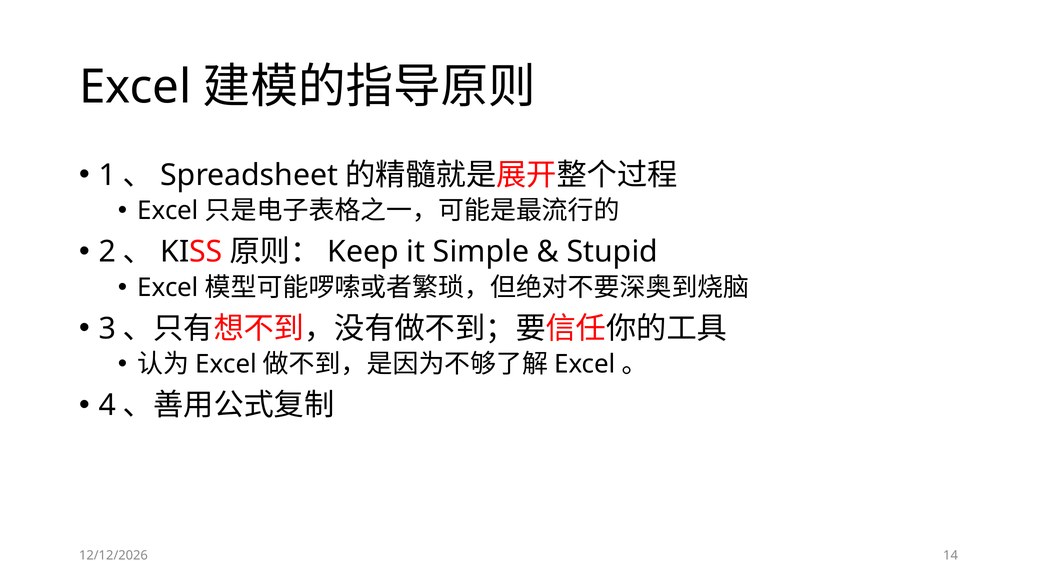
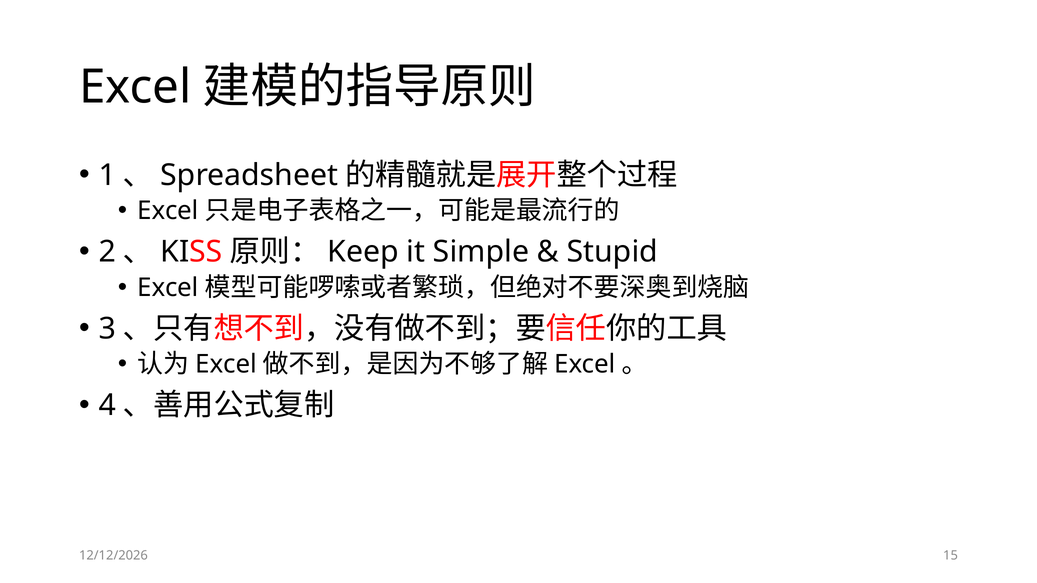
14: 14 -> 15
